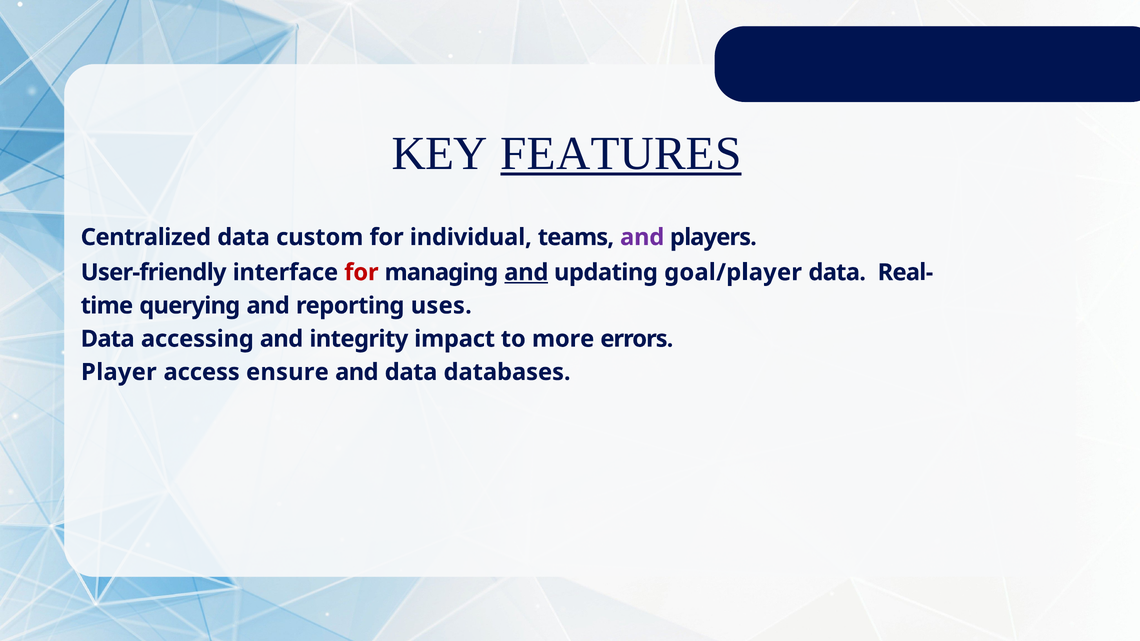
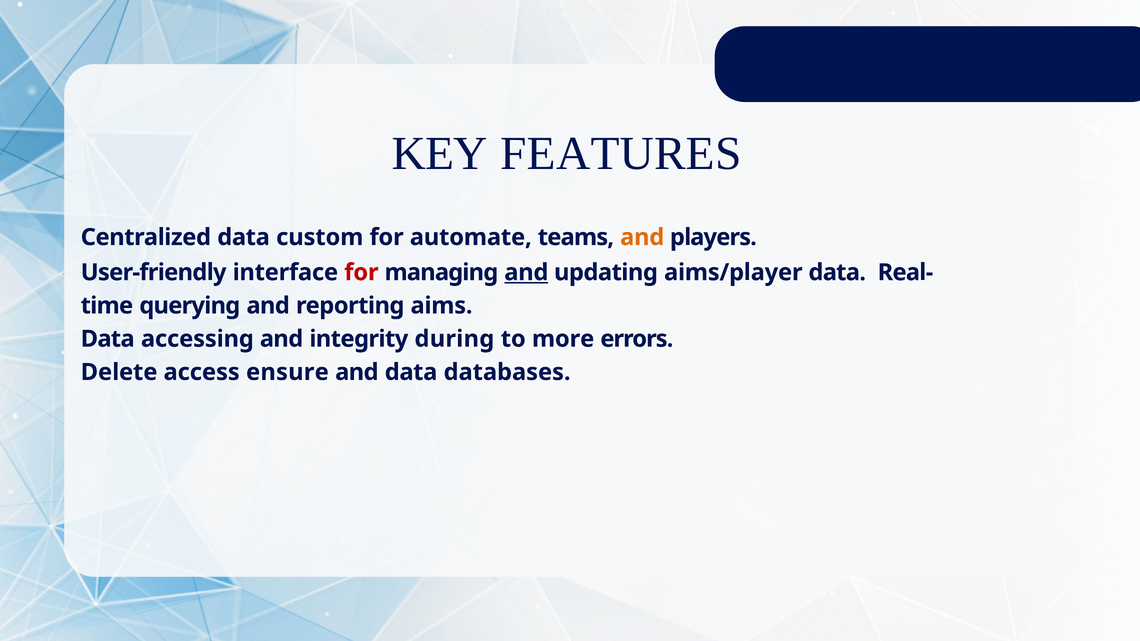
FEATURES underline: present -> none
individual: individual -> automate
and at (642, 237) colour: purple -> orange
goal/player: goal/player -> aims/player
uses: uses -> aims
impact: impact -> during
Player: Player -> Delete
